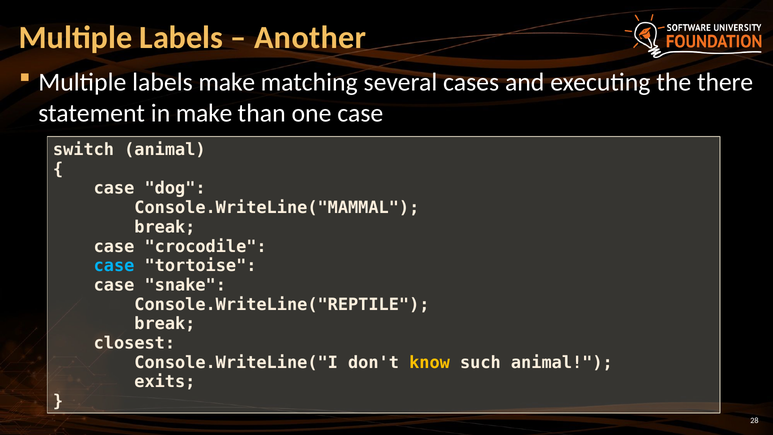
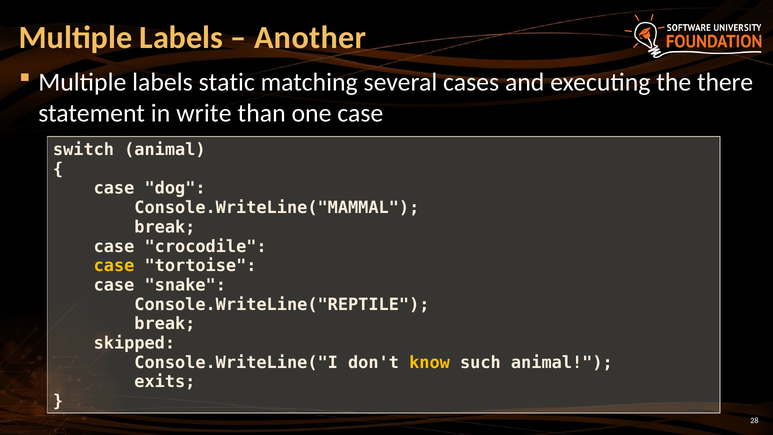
labels make: make -> static
in make: make -> write
case at (114, 266) colour: light blue -> yellow
closest: closest -> skipped
